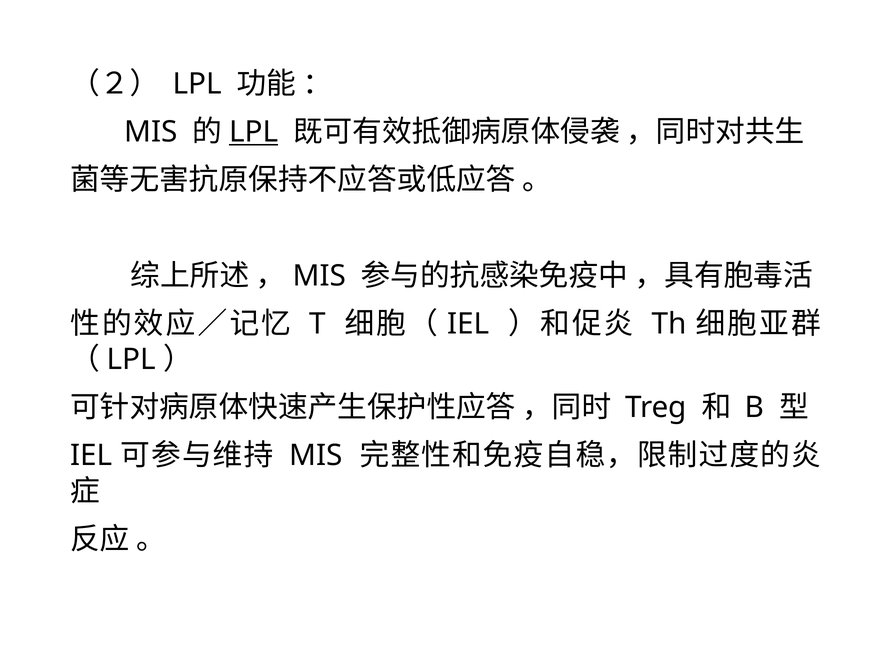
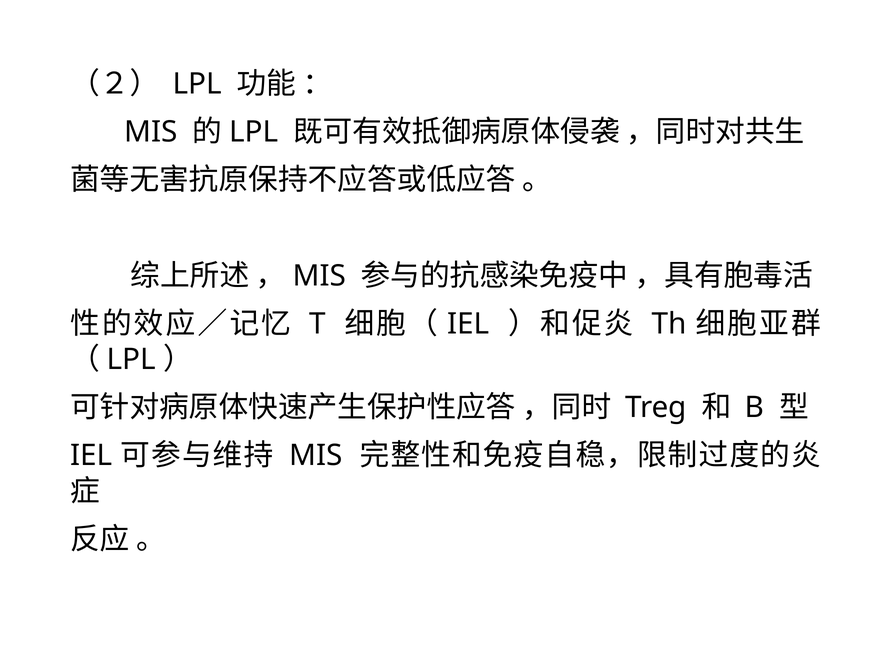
LPL at (254, 132) underline: present -> none
